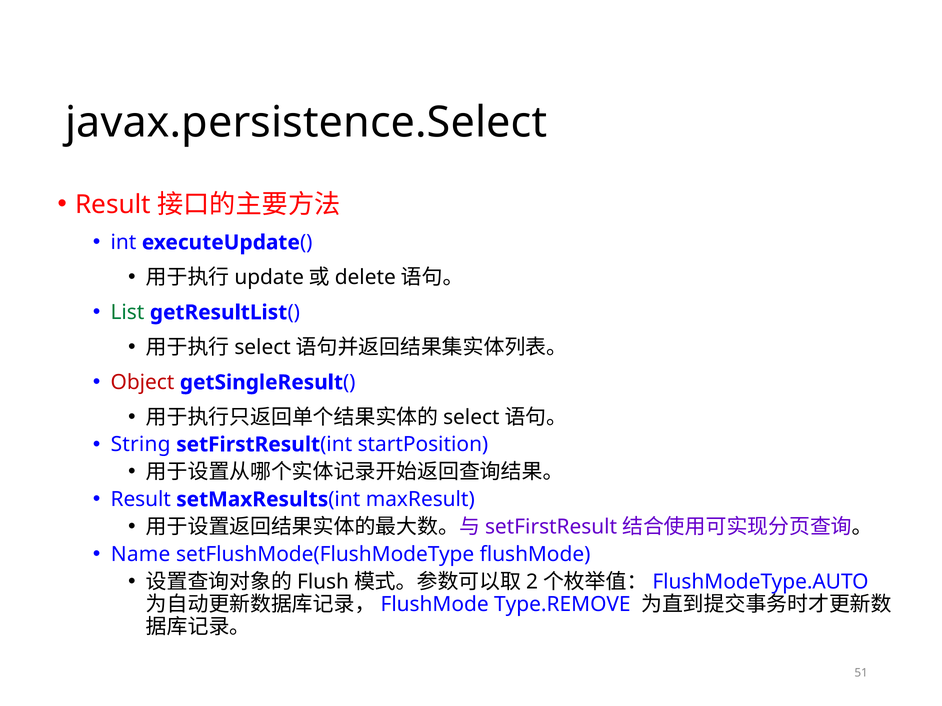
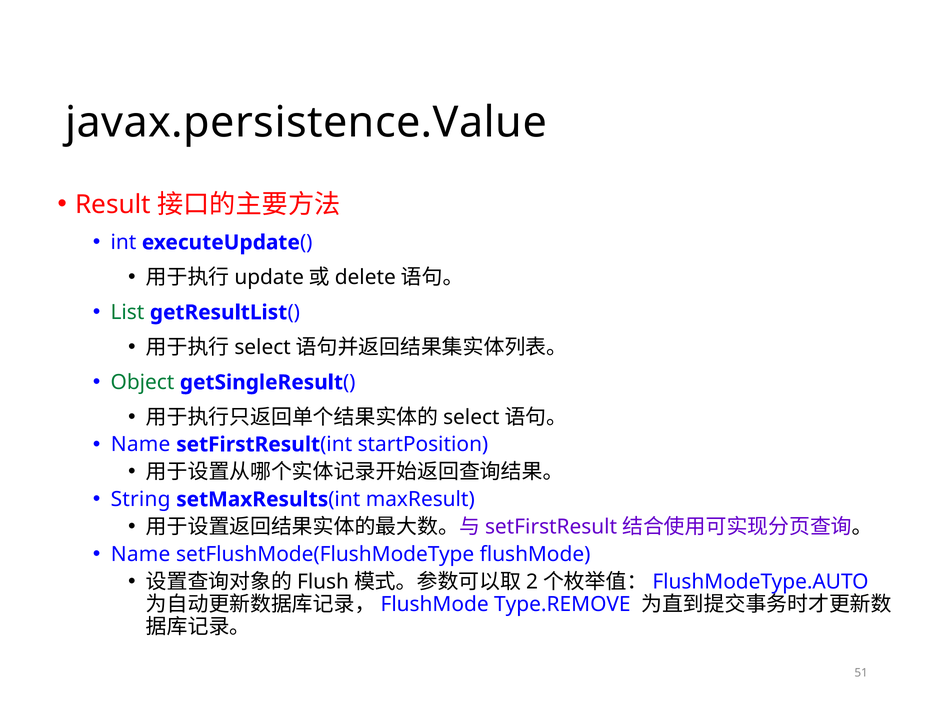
javax.persistence.Select: javax.persistence.Select -> javax.persistence.Value
Object colour: red -> green
String at (141, 445): String -> Name
Result at (141, 500): Result -> String
